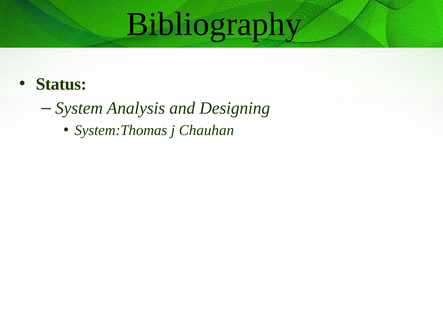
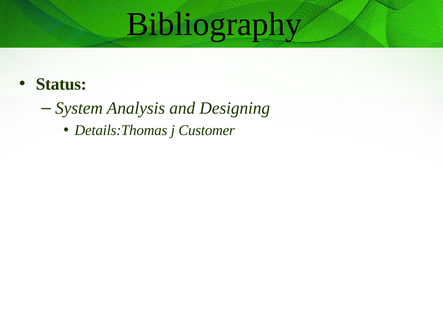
System:Thomas: System:Thomas -> Details:Thomas
Chauhan: Chauhan -> Customer
